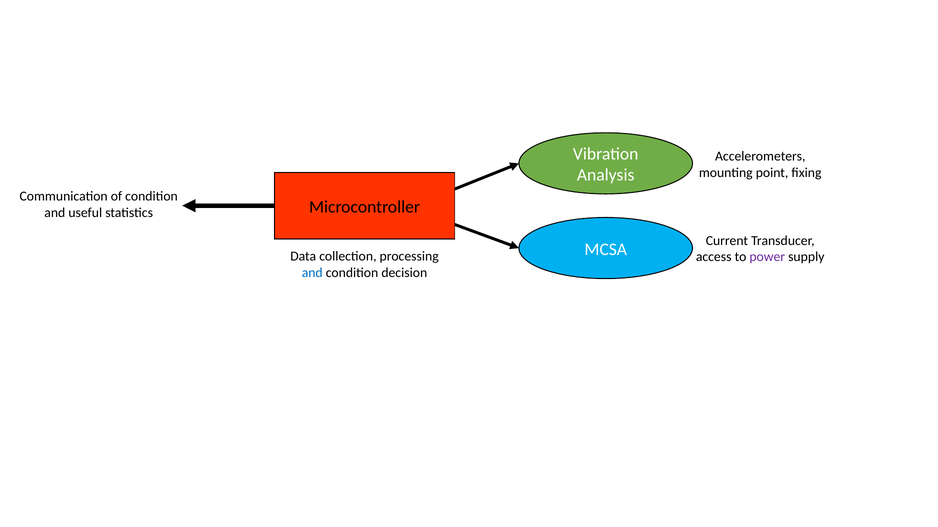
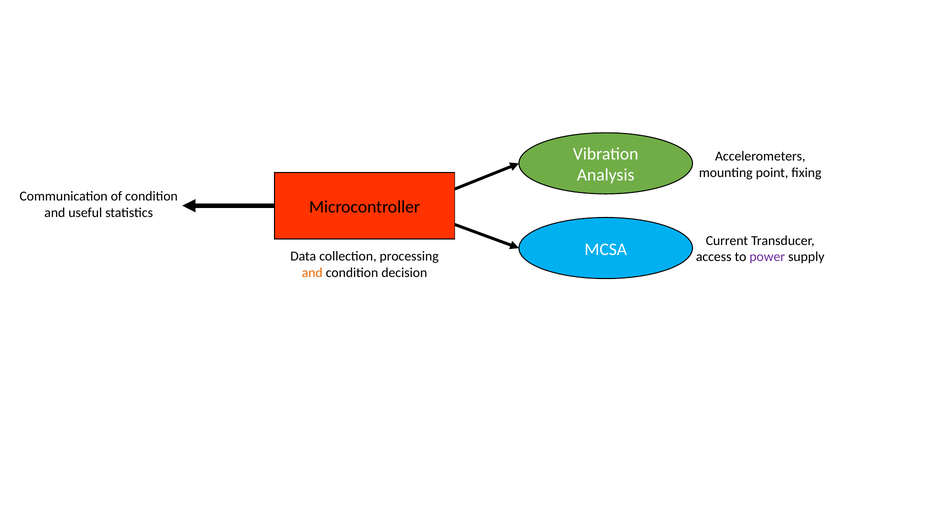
and at (312, 273) colour: blue -> orange
